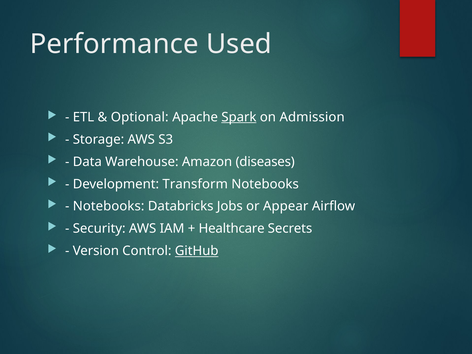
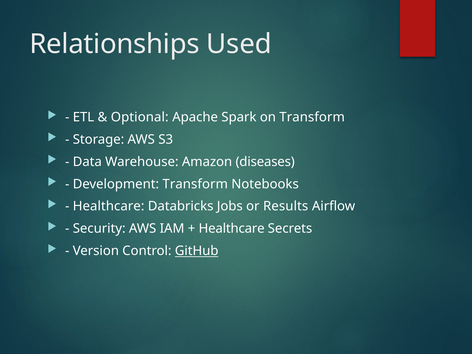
Performance: Performance -> Relationships
Spark underline: present -> none
on Admission: Admission -> Transform
Notebooks at (109, 206): Notebooks -> Healthcare
Appear: Appear -> Results
